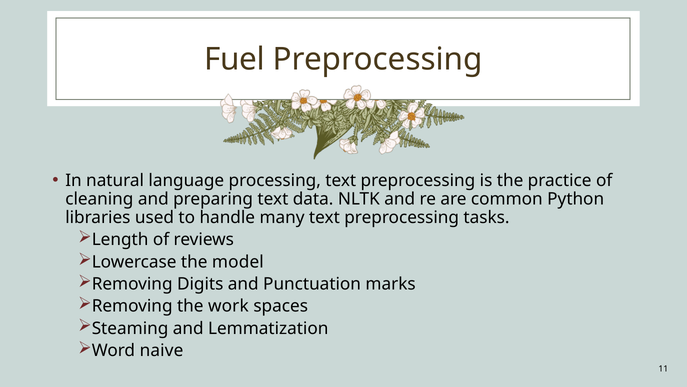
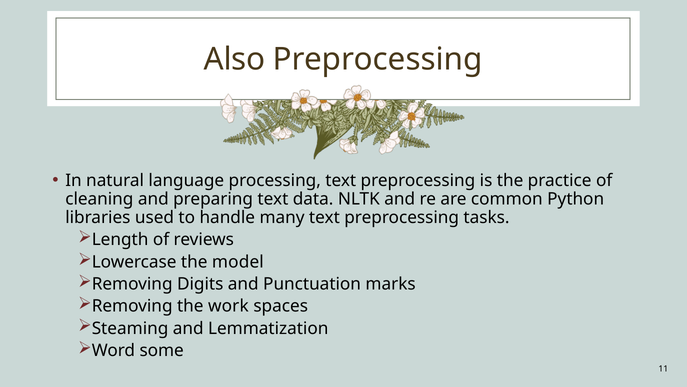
Fuel: Fuel -> Also
naive: naive -> some
